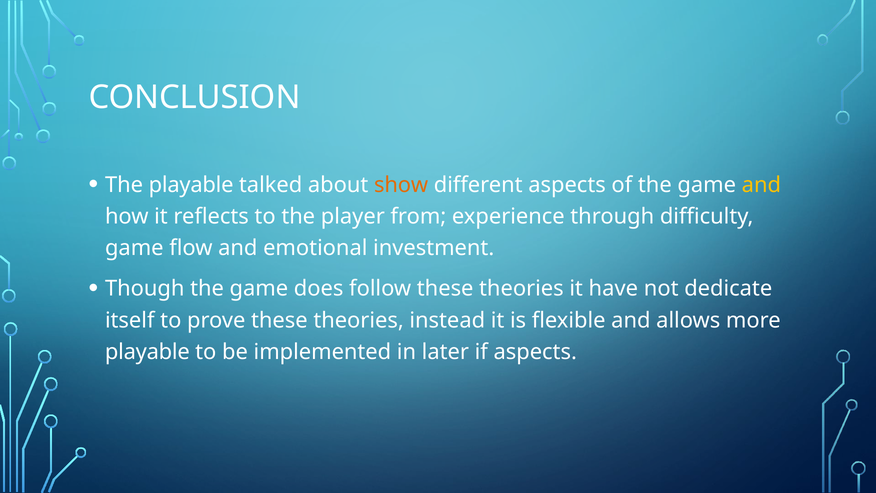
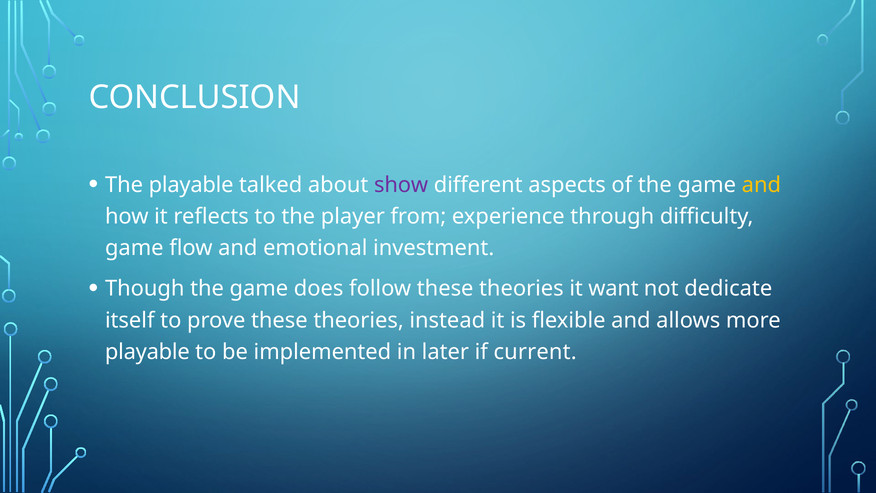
show colour: orange -> purple
have: have -> want
if aspects: aspects -> current
